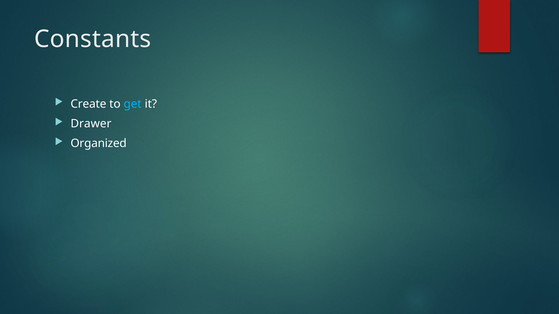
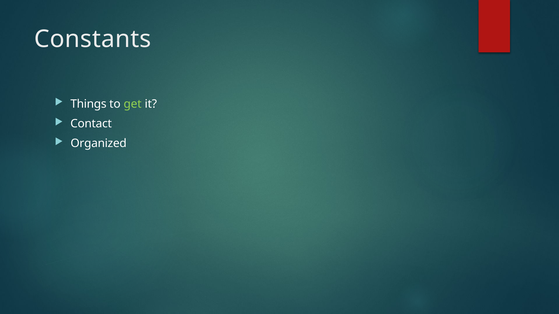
Create: Create -> Things
get colour: light blue -> light green
Drawer: Drawer -> Contact
